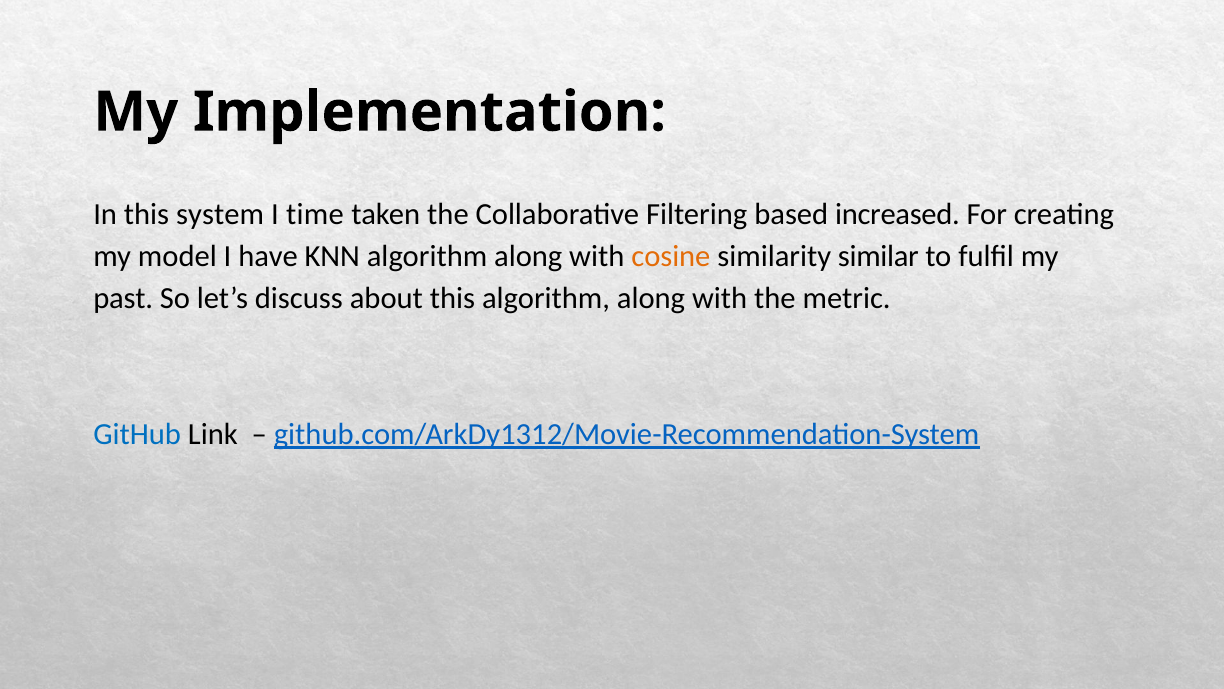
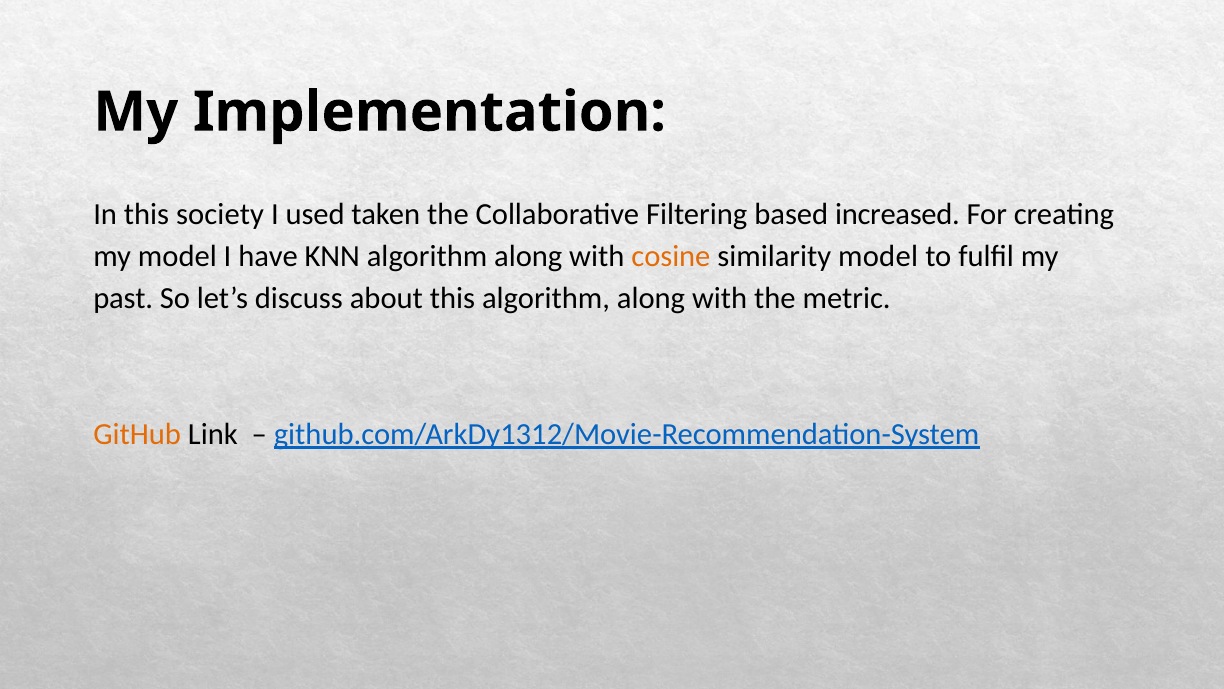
system: system -> society
time: time -> used
similarity similar: similar -> model
GitHub colour: blue -> orange
